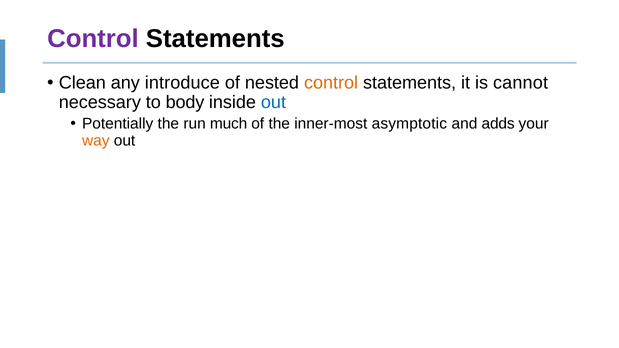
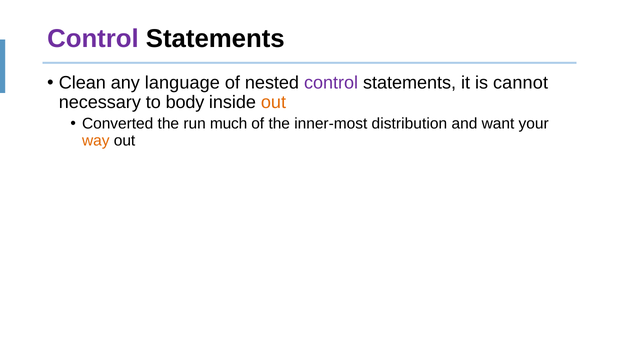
introduce: introduce -> language
control at (331, 83) colour: orange -> purple
out at (273, 103) colour: blue -> orange
Potentially: Potentially -> Converted
asymptotic: asymptotic -> distribution
adds: adds -> want
